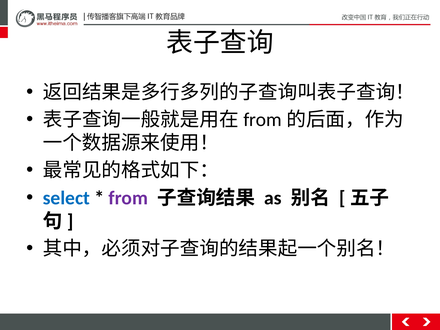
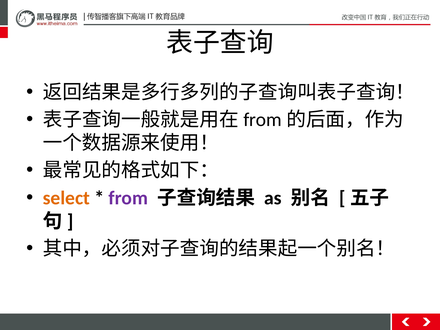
select colour: blue -> orange
